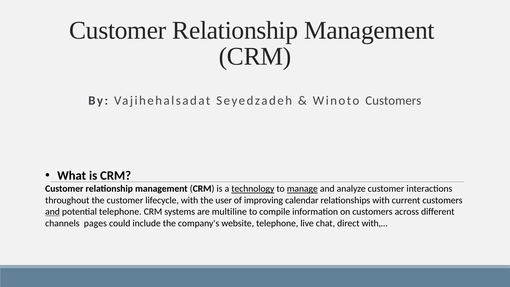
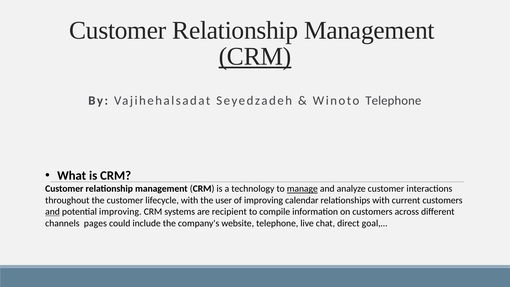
CRM at (255, 56) underline: none -> present
Winoto Customers: Customers -> Telephone
technology underline: present -> none
potential telephone: telephone -> improving
multiline: multiline -> recipient
with,…: with,… -> goal,…
